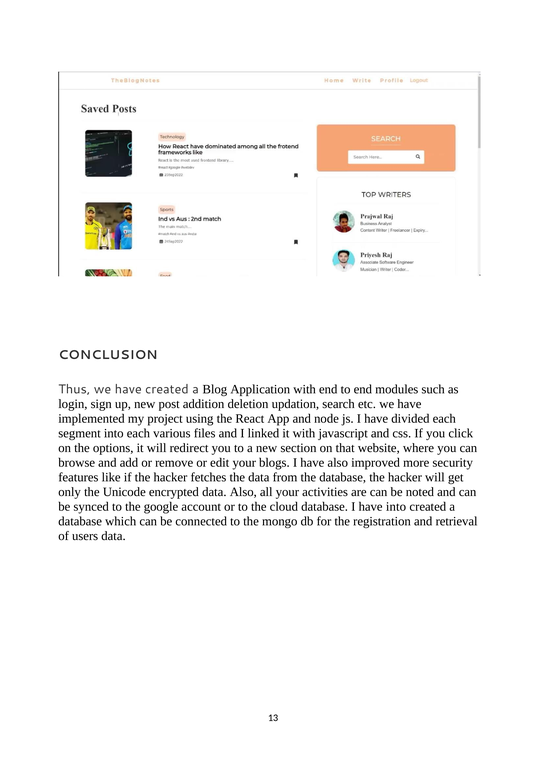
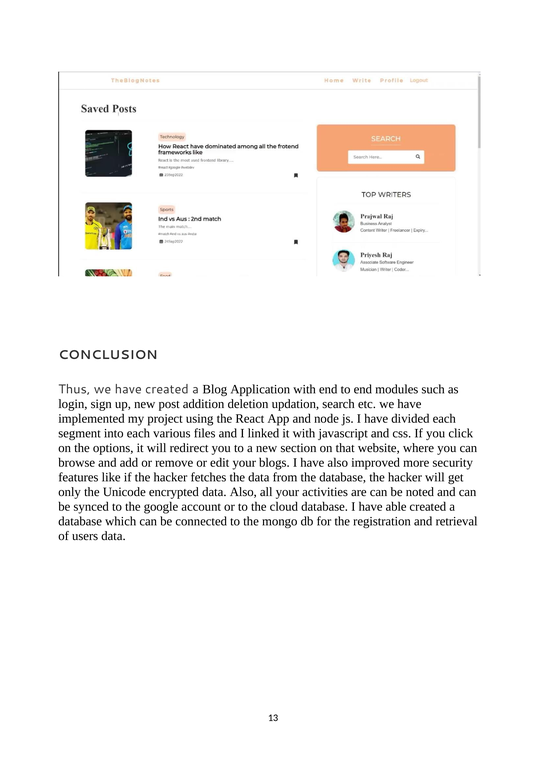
have into: into -> able
